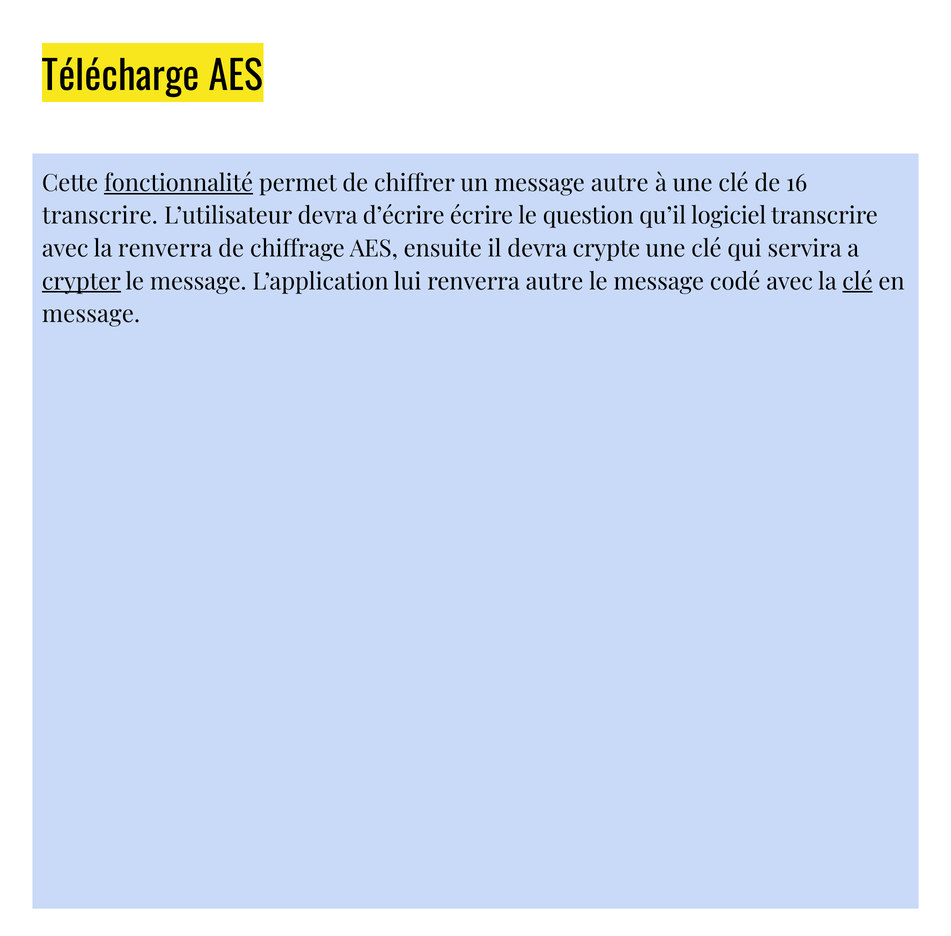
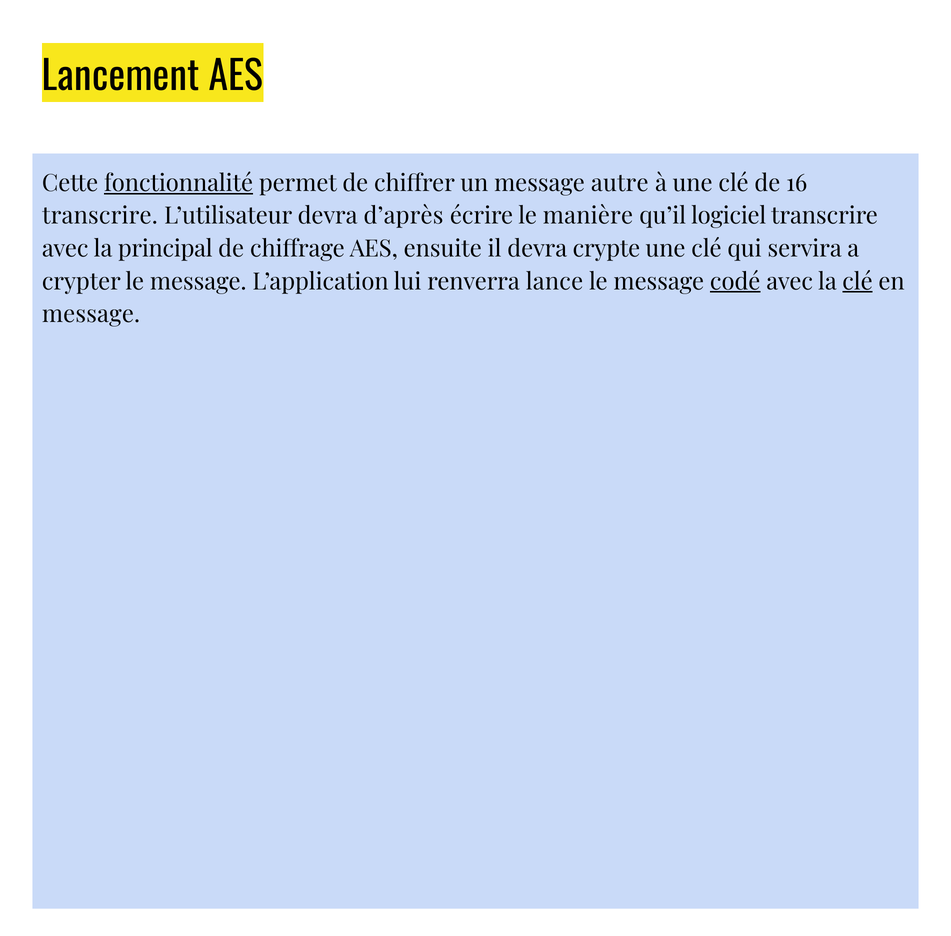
Télécharge: Télécharge -> Lancement
d’écrire: d’écrire -> d’après
question: question -> manière
la renverra: renverra -> principal
crypter underline: present -> none
renverra autre: autre -> lance
codé underline: none -> present
